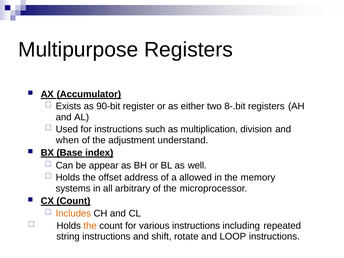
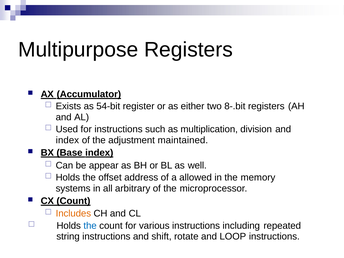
90-bit: 90-bit -> 54-bit
when at (67, 140): when -> index
understand: understand -> maintained
the at (90, 226) colour: orange -> blue
